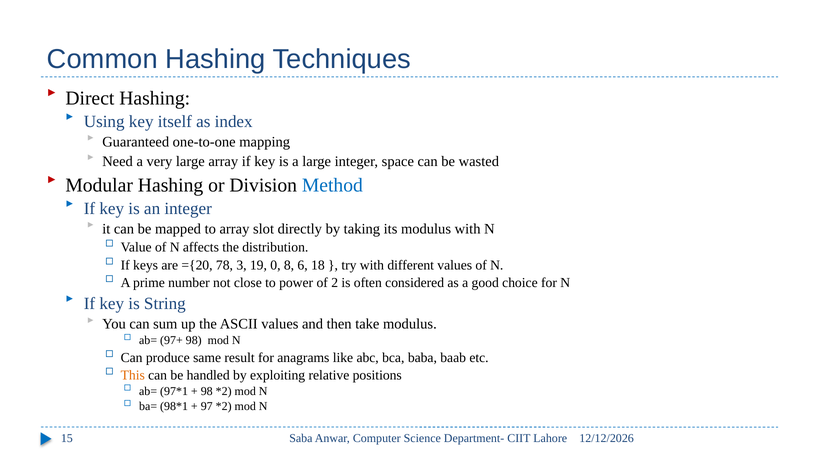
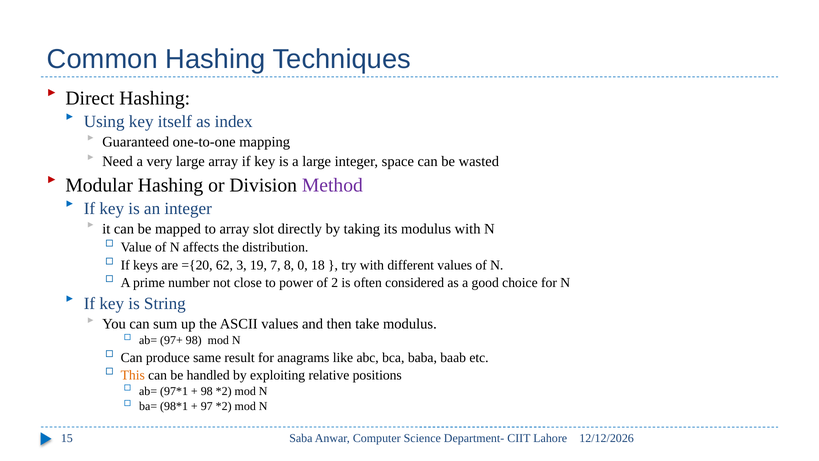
Method colour: blue -> purple
78: 78 -> 62
0: 0 -> 7
6: 6 -> 0
